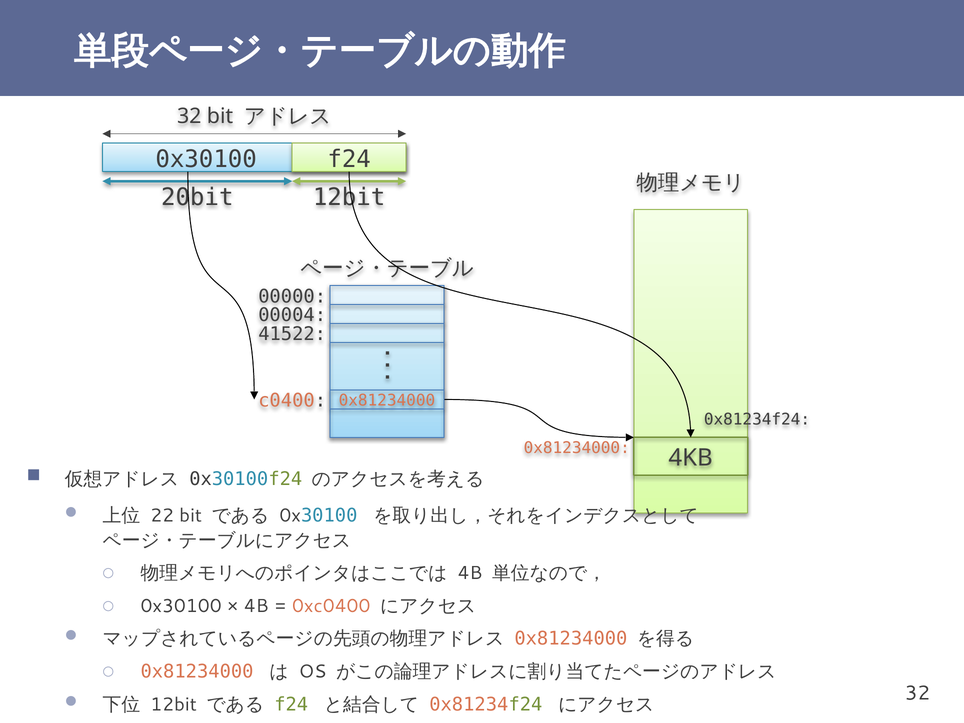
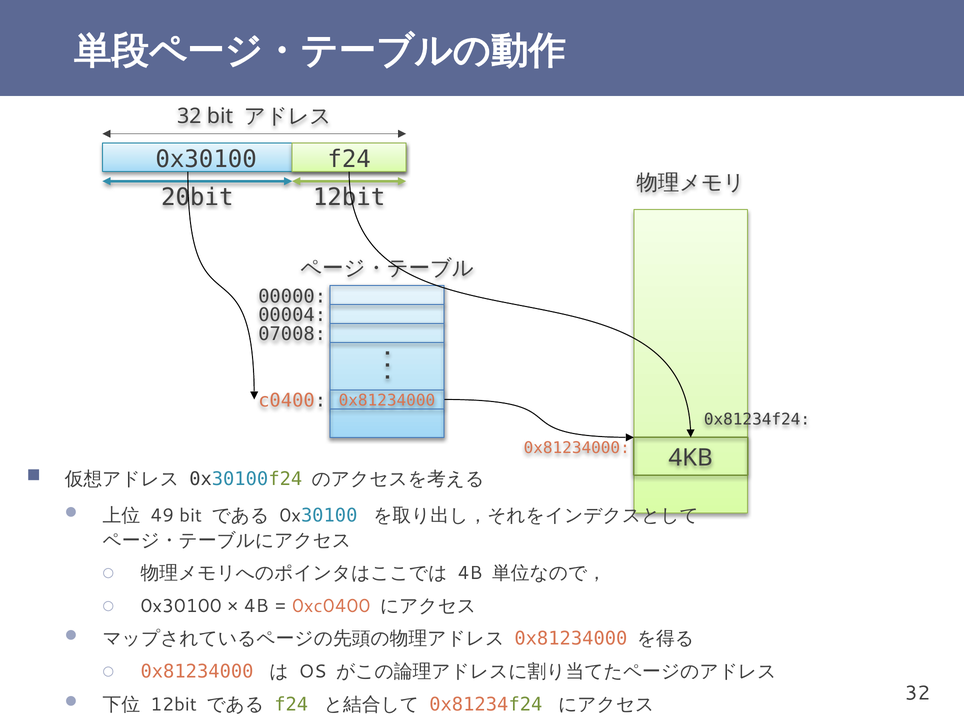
41522: 41522 -> 07008
22: 22 -> 49
